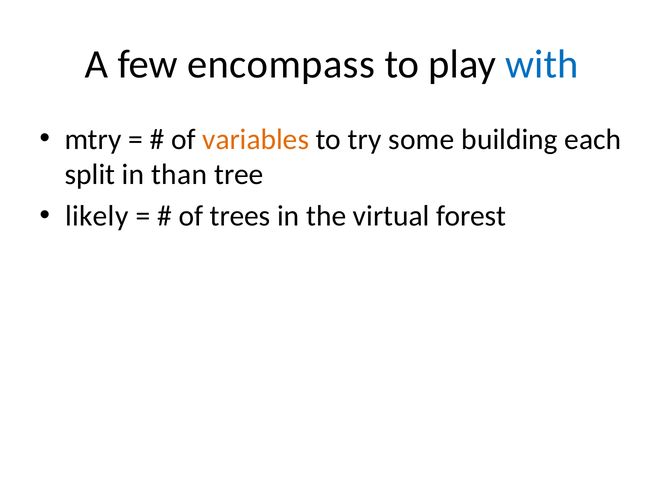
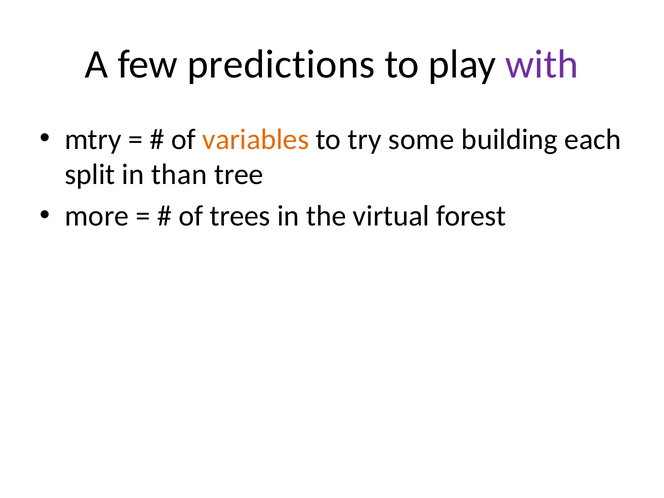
encompass: encompass -> predictions
with colour: blue -> purple
likely: likely -> more
